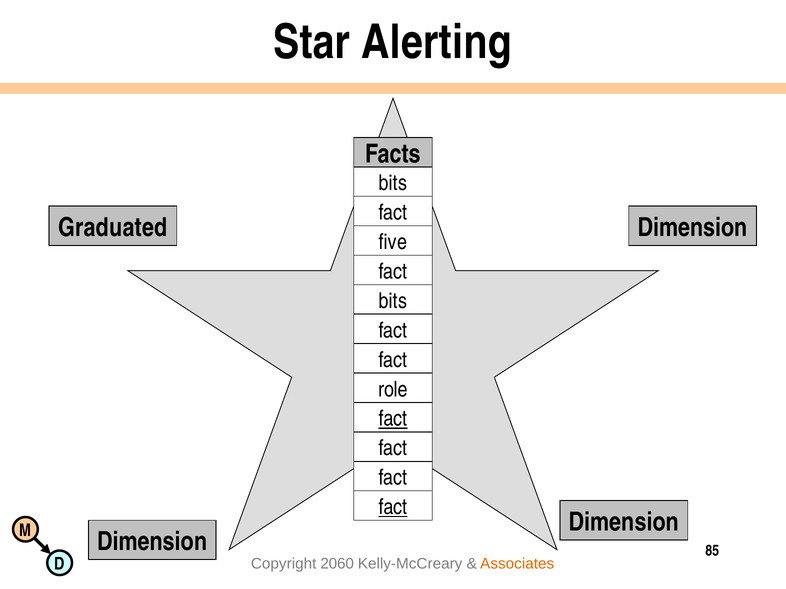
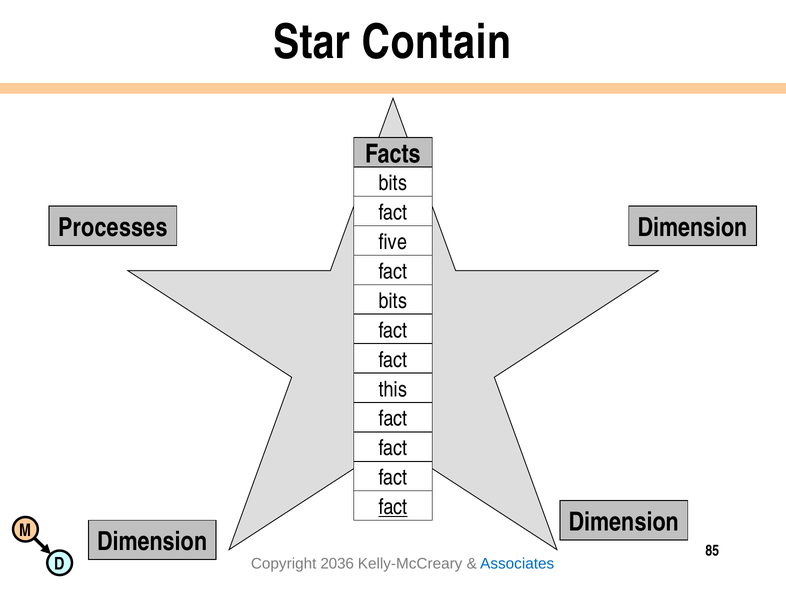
Alerting: Alerting -> Contain
Graduated: Graduated -> Processes
role: role -> this
fact at (393, 419) underline: present -> none
2060: 2060 -> 2036
Associates colour: orange -> blue
